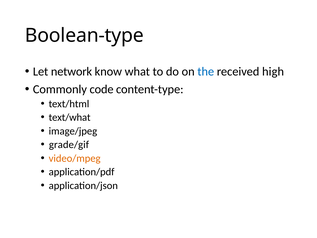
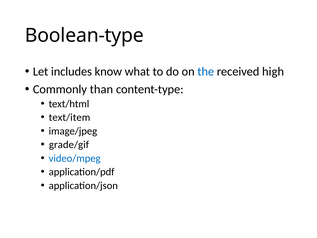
network: network -> includes
code: code -> than
text/what: text/what -> text/item
video/mpeg colour: orange -> blue
